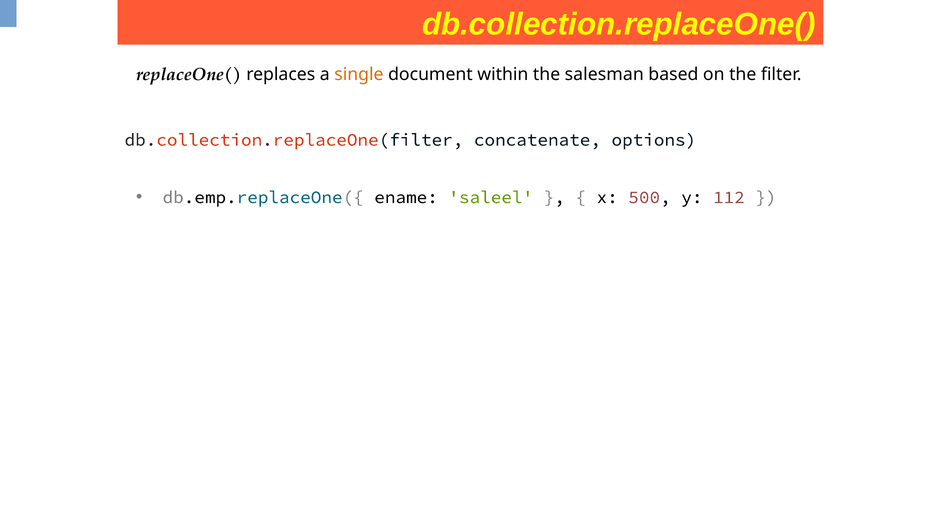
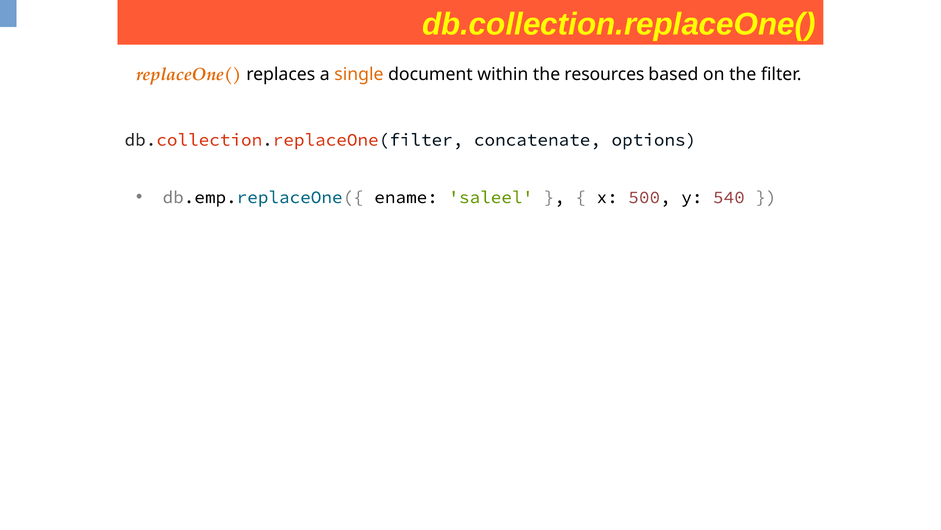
replaceOne( colour: black -> orange
salesman: salesman -> resources
112: 112 -> 540
